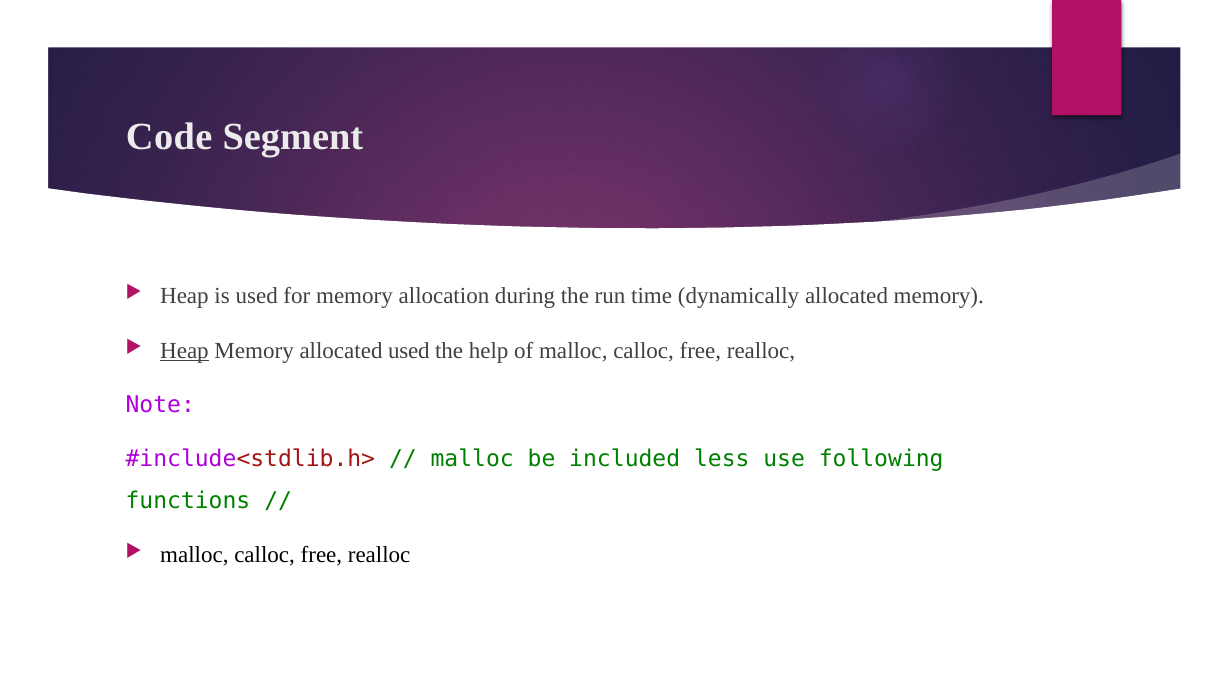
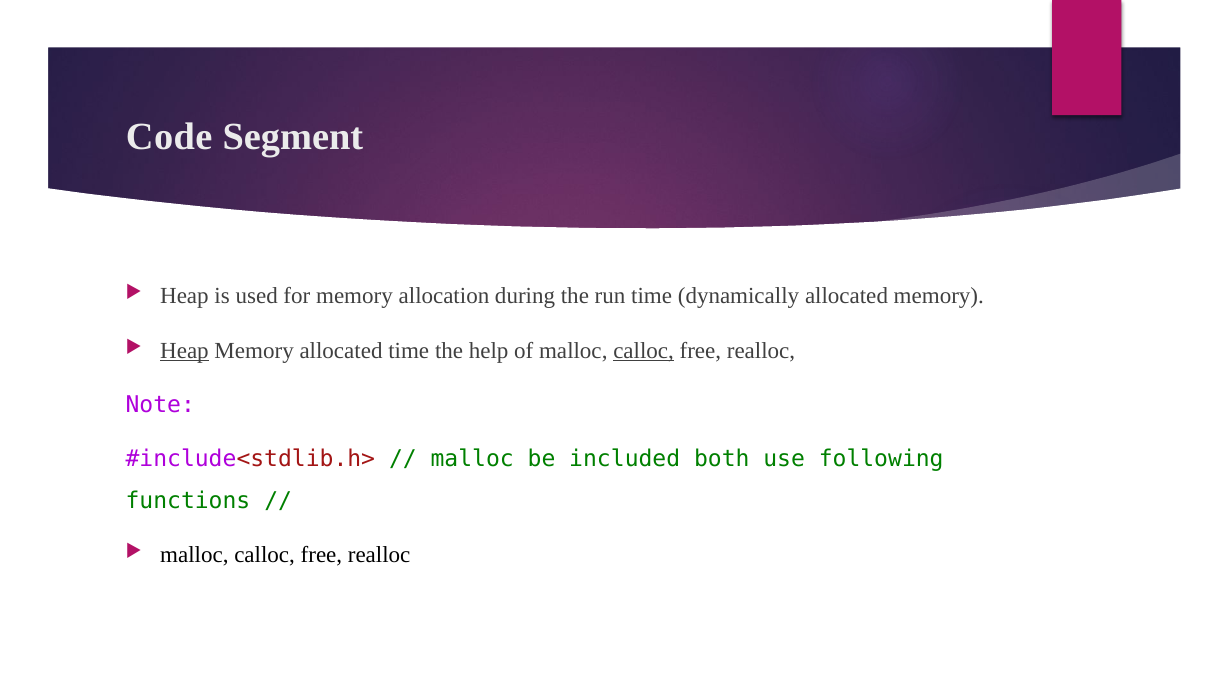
allocated used: used -> time
calloc at (644, 351) underline: none -> present
less: less -> both
